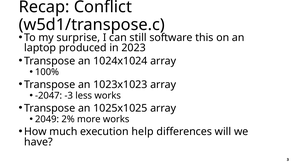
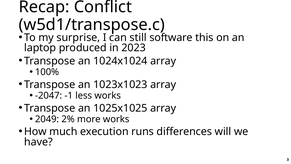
-3: -3 -> -1
help: help -> runs
